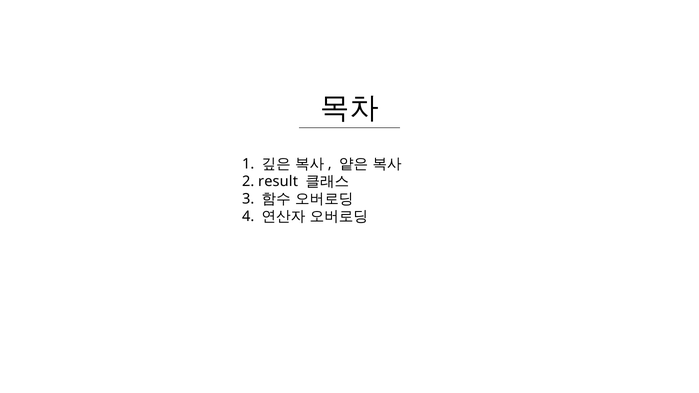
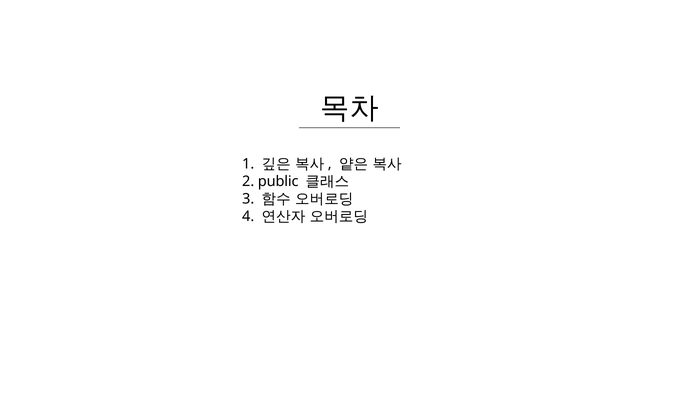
result: result -> public
